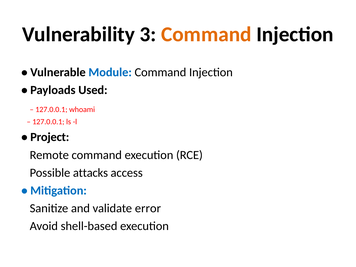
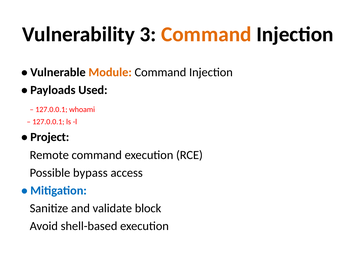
Module colour: blue -> orange
attacks: attacks -> bypass
error: error -> block
